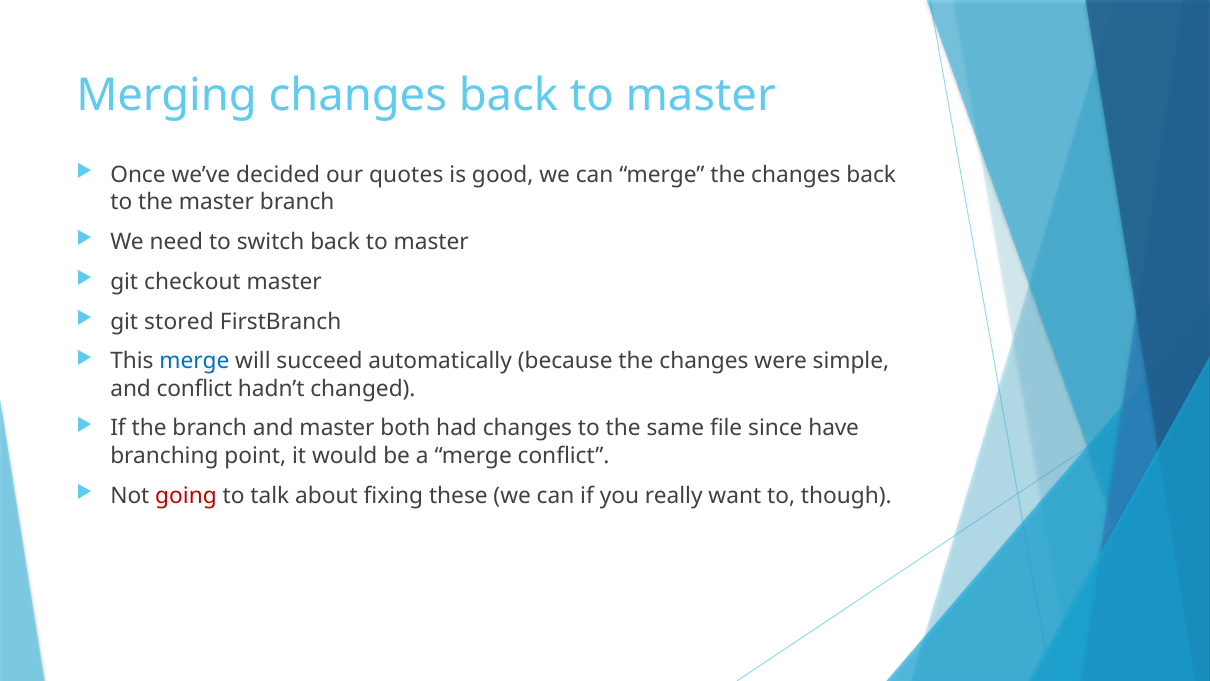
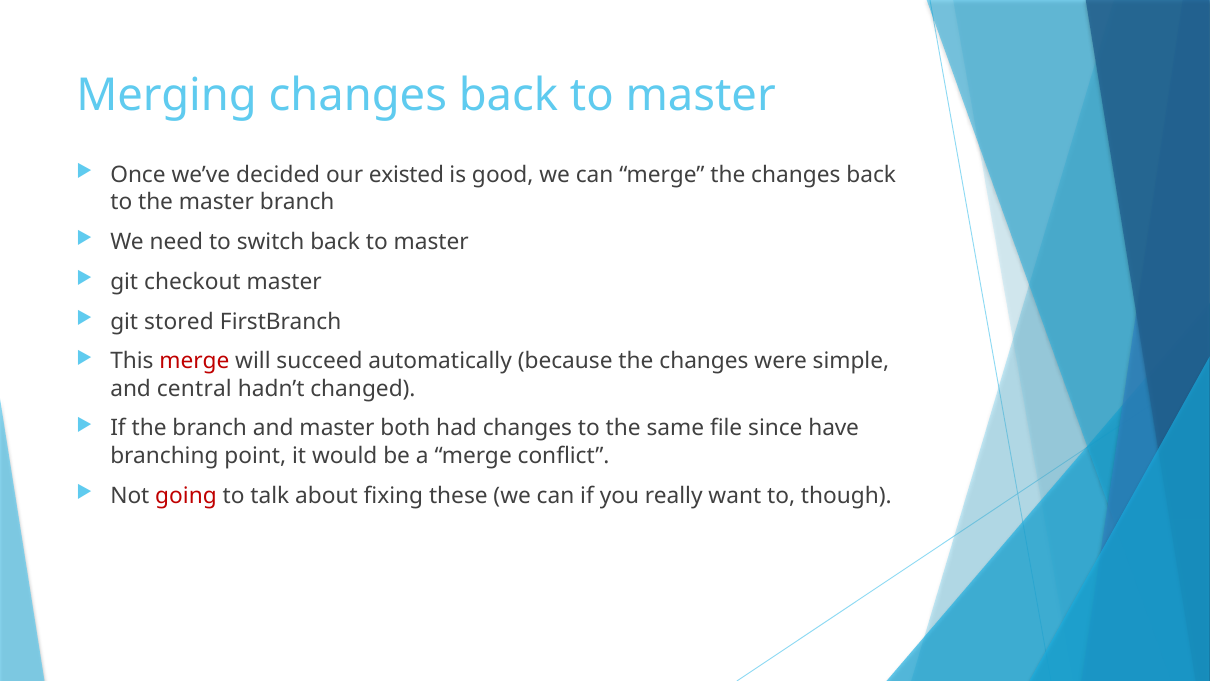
quotes: quotes -> existed
merge at (194, 361) colour: blue -> red
and conflict: conflict -> central
